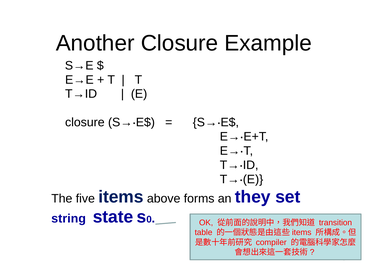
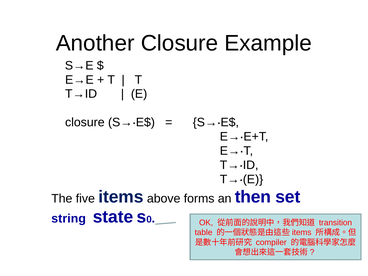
they: they -> then
